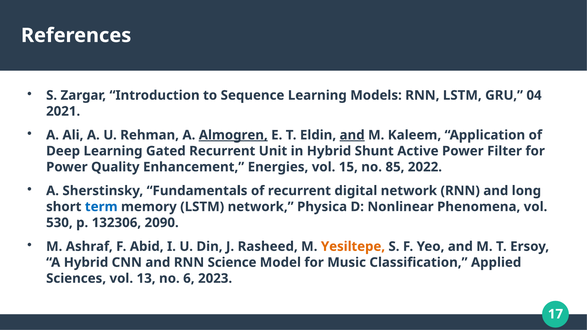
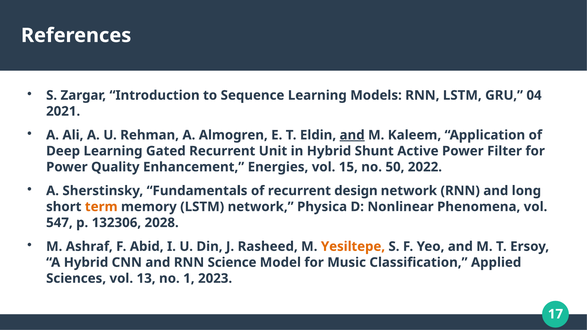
Almogren underline: present -> none
85: 85 -> 50
digital: digital -> design
term colour: blue -> orange
530: 530 -> 547
2090: 2090 -> 2028
6: 6 -> 1
